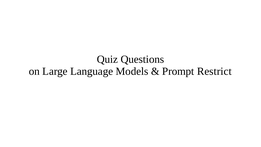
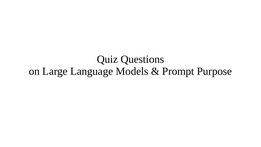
Restrict: Restrict -> Purpose
